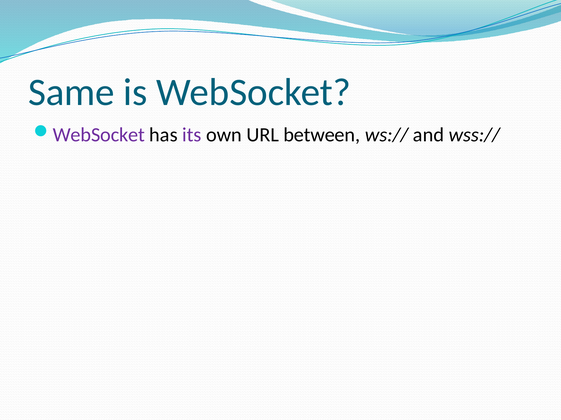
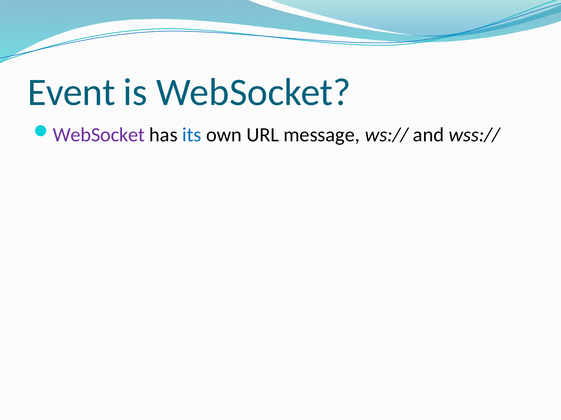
Same: Same -> Event
its colour: purple -> blue
between: between -> message
